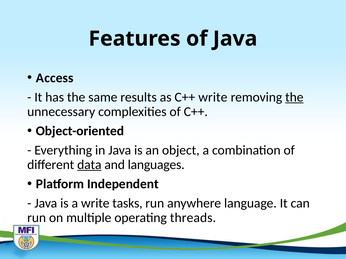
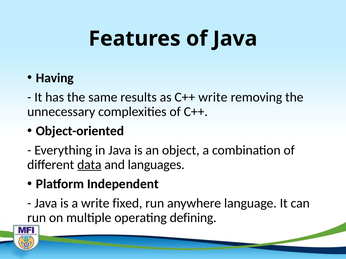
Access: Access -> Having
the at (294, 97) underline: present -> none
tasks: tasks -> fixed
threads: threads -> defining
